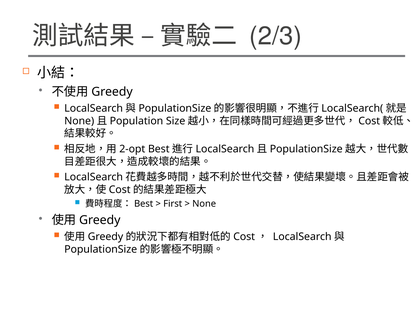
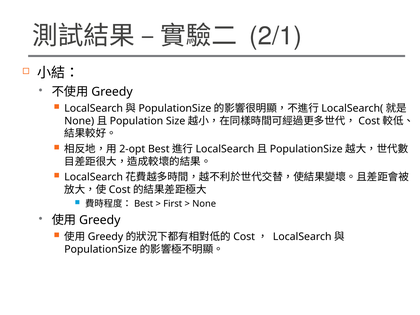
2/3: 2/3 -> 2/1
